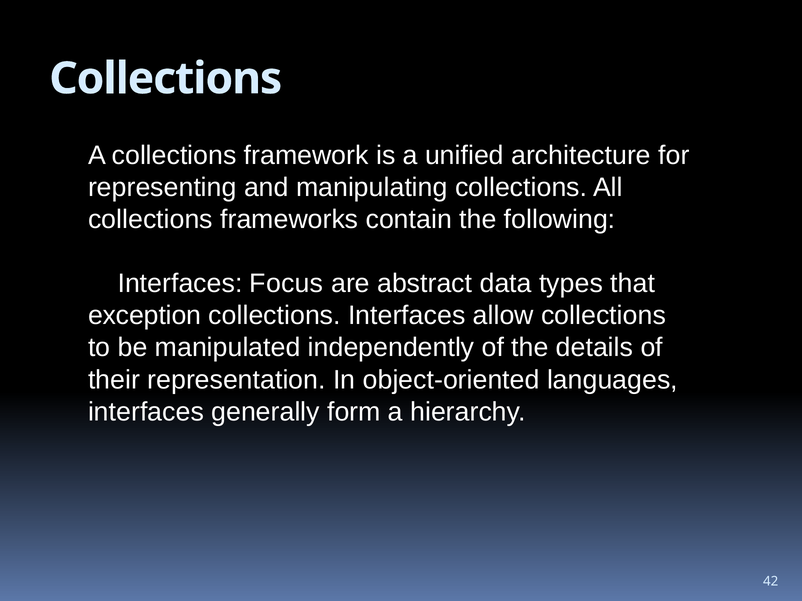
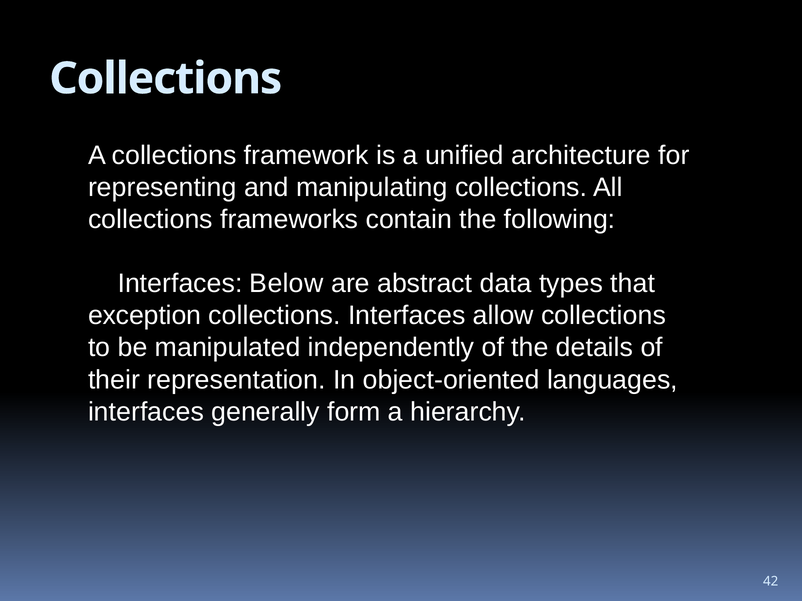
Focus: Focus -> Below
